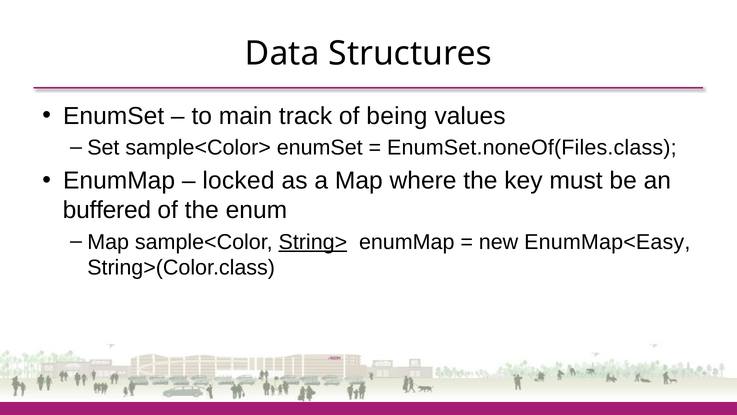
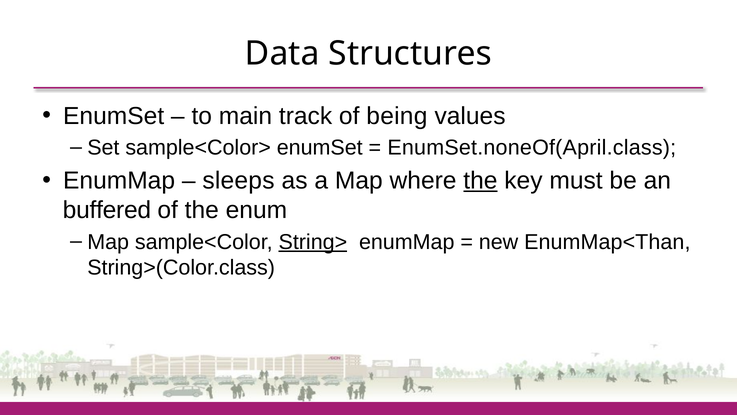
EnumSet.noneOf(Files.class: EnumSet.noneOf(Files.class -> EnumSet.noneOf(April.class
locked: locked -> sleeps
the at (480, 180) underline: none -> present
EnumMap<Easy: EnumMap<Easy -> EnumMap<Than
